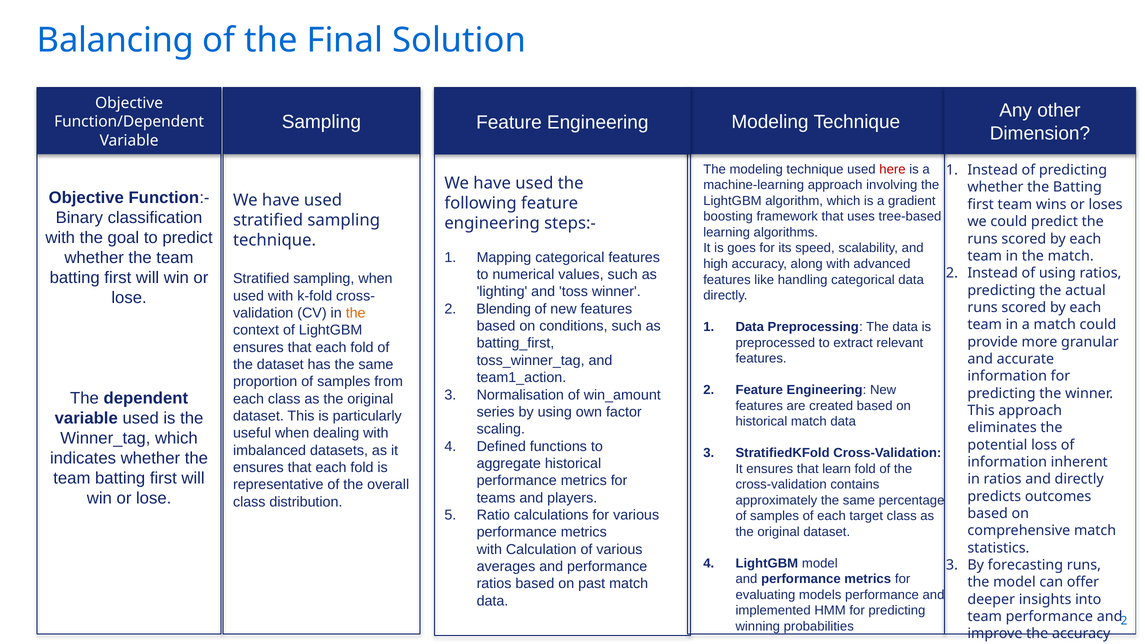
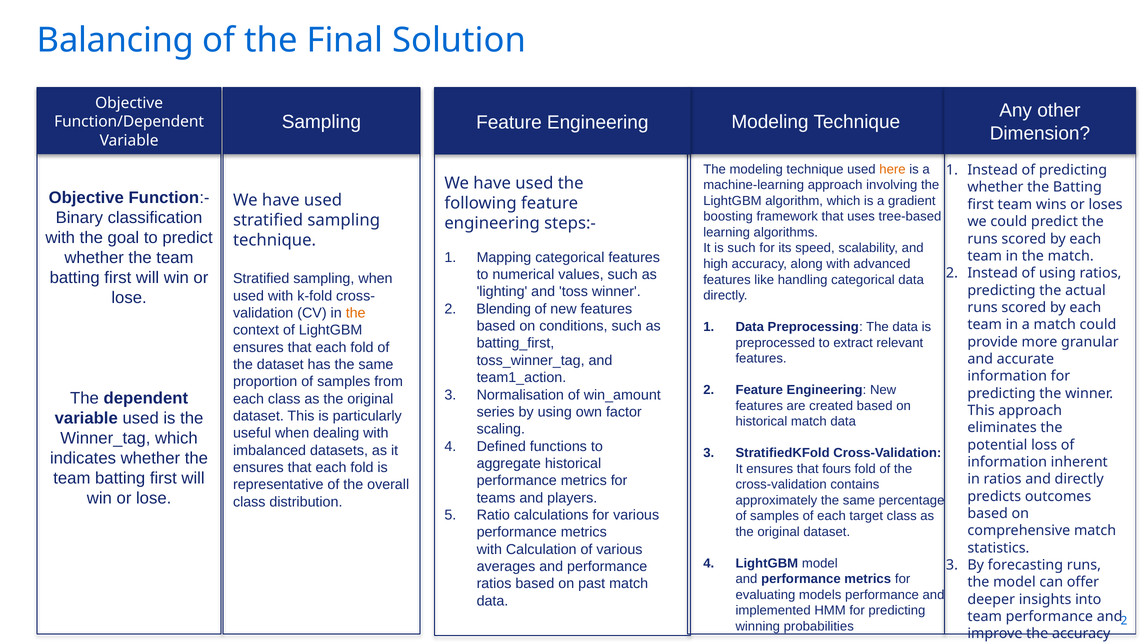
here colour: red -> orange
is goes: goes -> such
learn: learn -> fours
